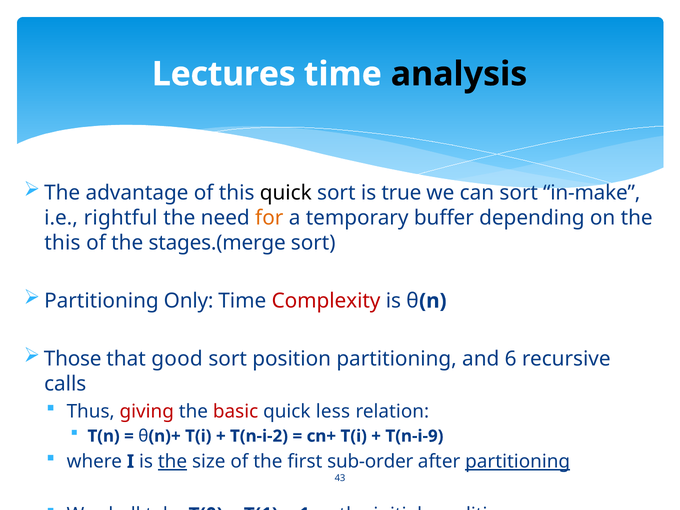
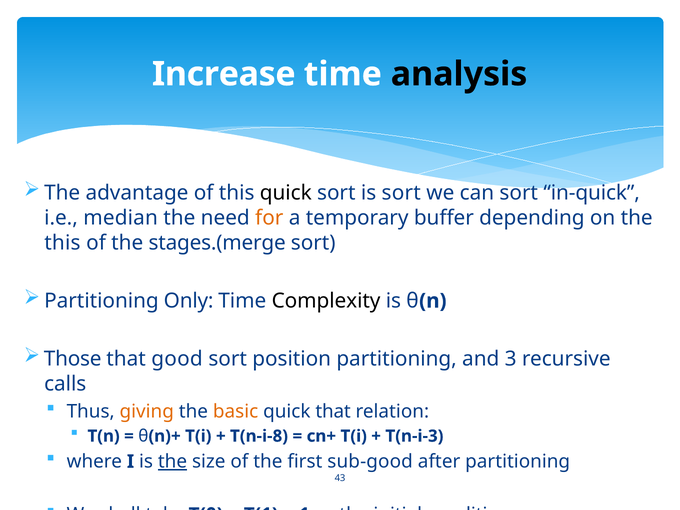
Lectures: Lectures -> Increase
is true: true -> sort
in-make: in-make -> in-quick
rightful: rightful -> median
Complexity colour: red -> black
6: 6 -> 3
giving colour: red -> orange
basic colour: red -> orange
quick less: less -> that
T(n-i-2: T(n-i-2 -> T(n-i-8
T(n-i-9: T(n-i-9 -> T(n-i-3
sub-order: sub-order -> sub-good
partitioning at (518, 462) underline: present -> none
